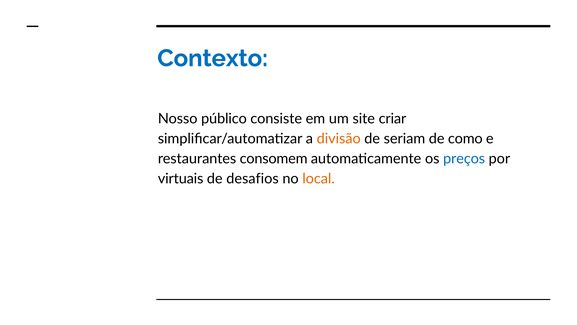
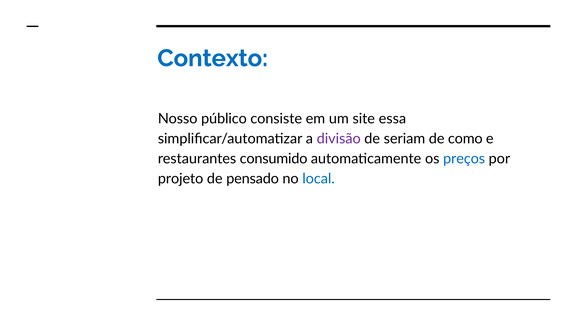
criar: criar -> essa
divisão colour: orange -> purple
consomem: consomem -> consumido
virtuais: virtuais -> projeto
desafios: desafios -> pensado
local colour: orange -> blue
